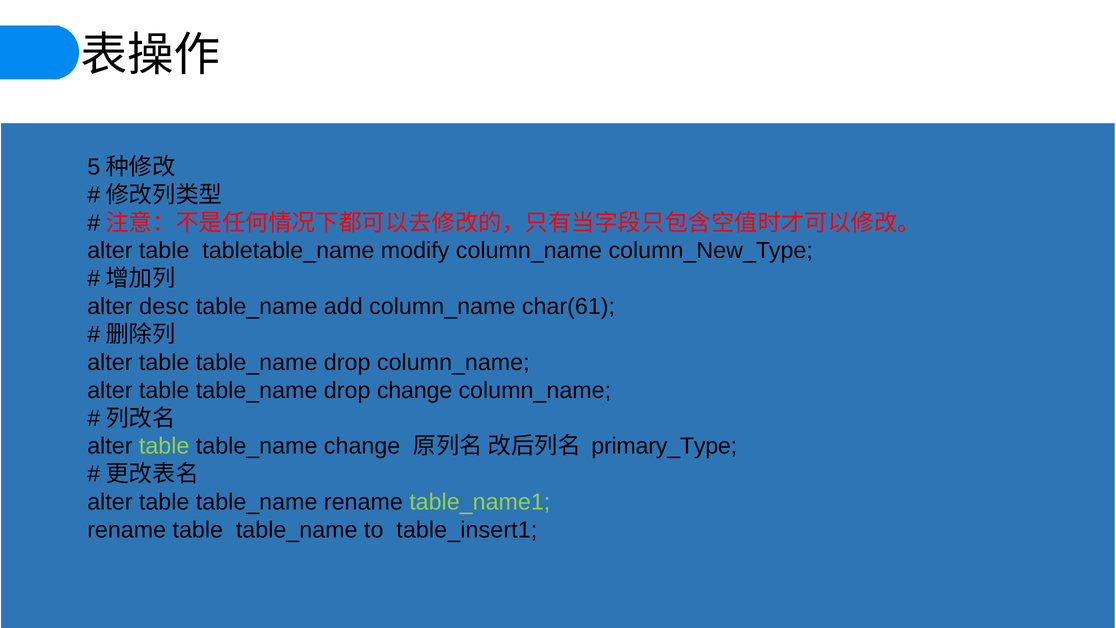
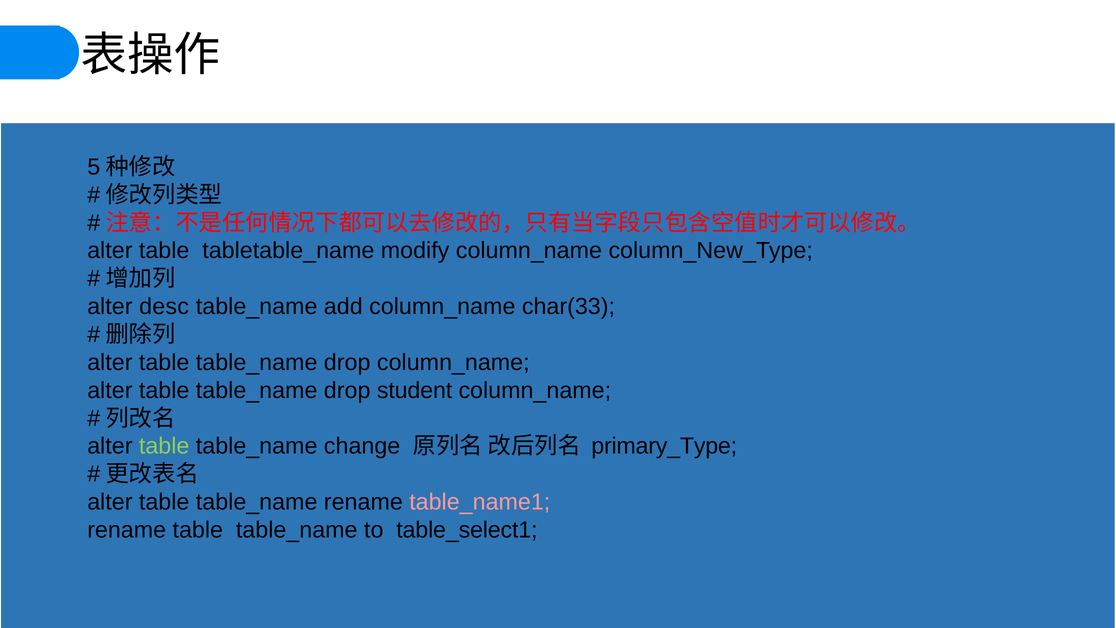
char(61: char(61 -> char(33
drop change: change -> student
table_name1 colour: light green -> pink
table_insert1: table_insert1 -> table_select1
